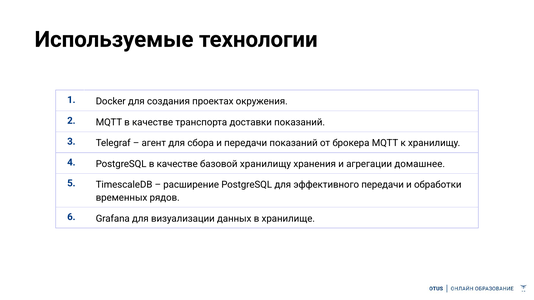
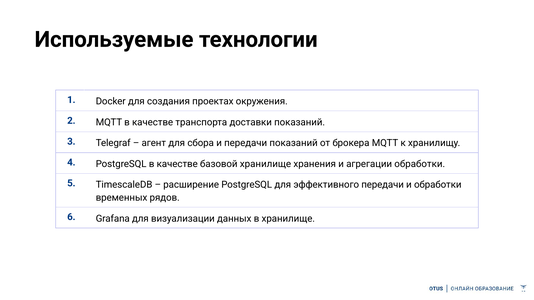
базовой хранилищу: хранилищу -> хранилище
агрегации домашнее: домашнее -> обработки
